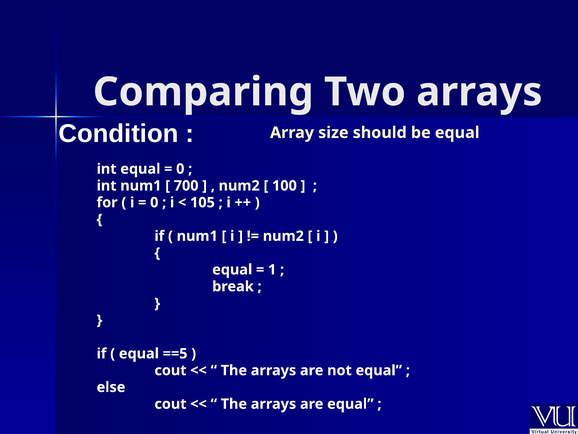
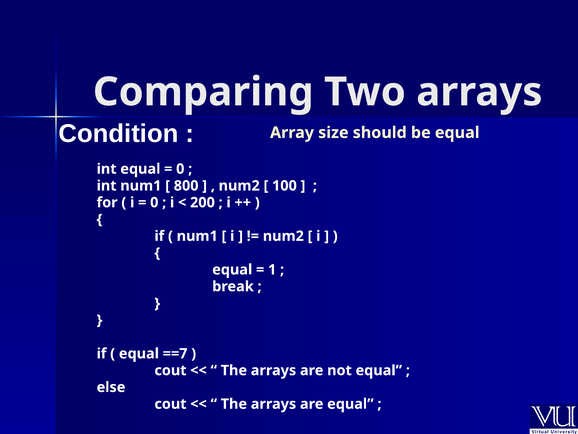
700: 700 -> 800
105: 105 -> 200
==5: ==5 -> ==7
